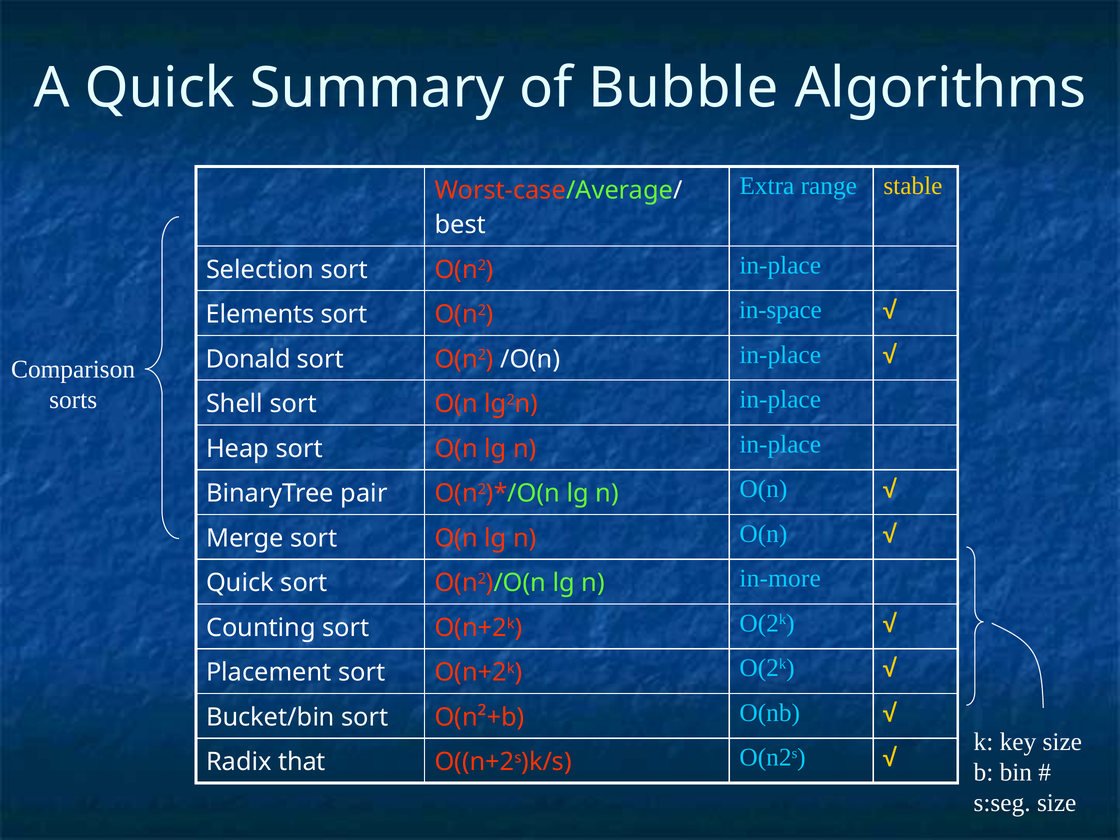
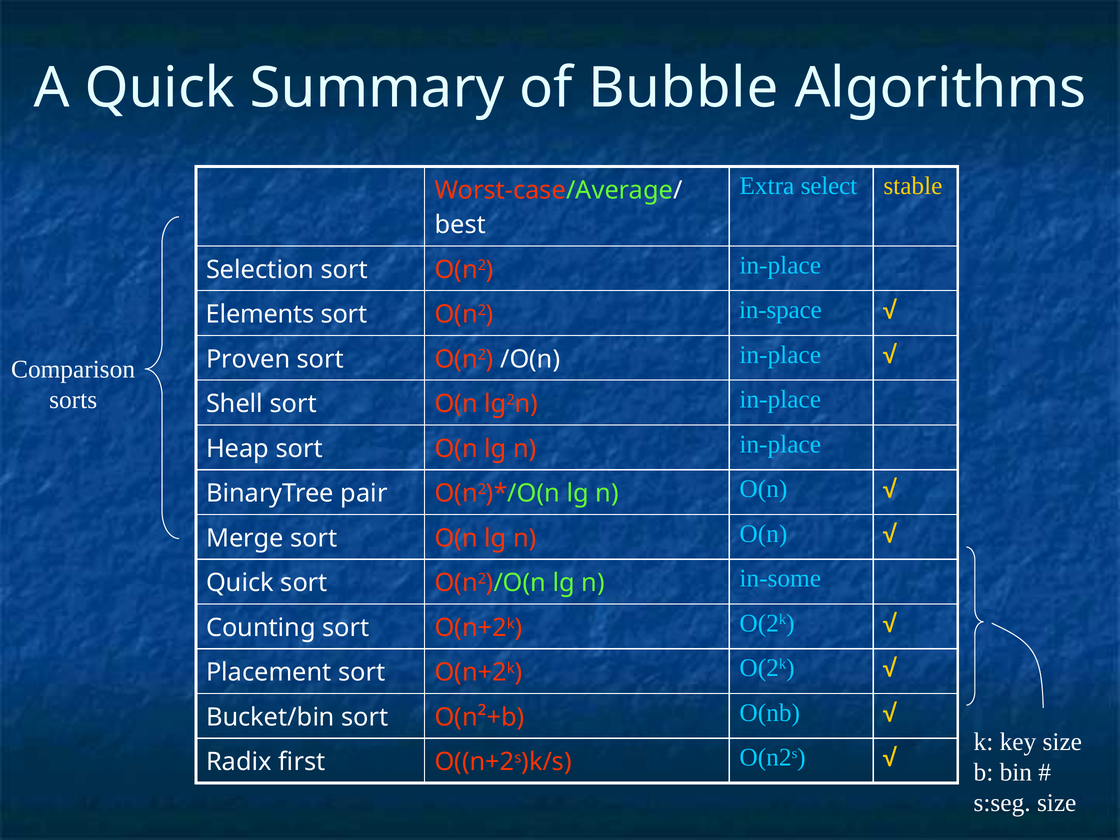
range: range -> select
Donald: Donald -> Proven
in-more: in-more -> in-some
that: that -> first
